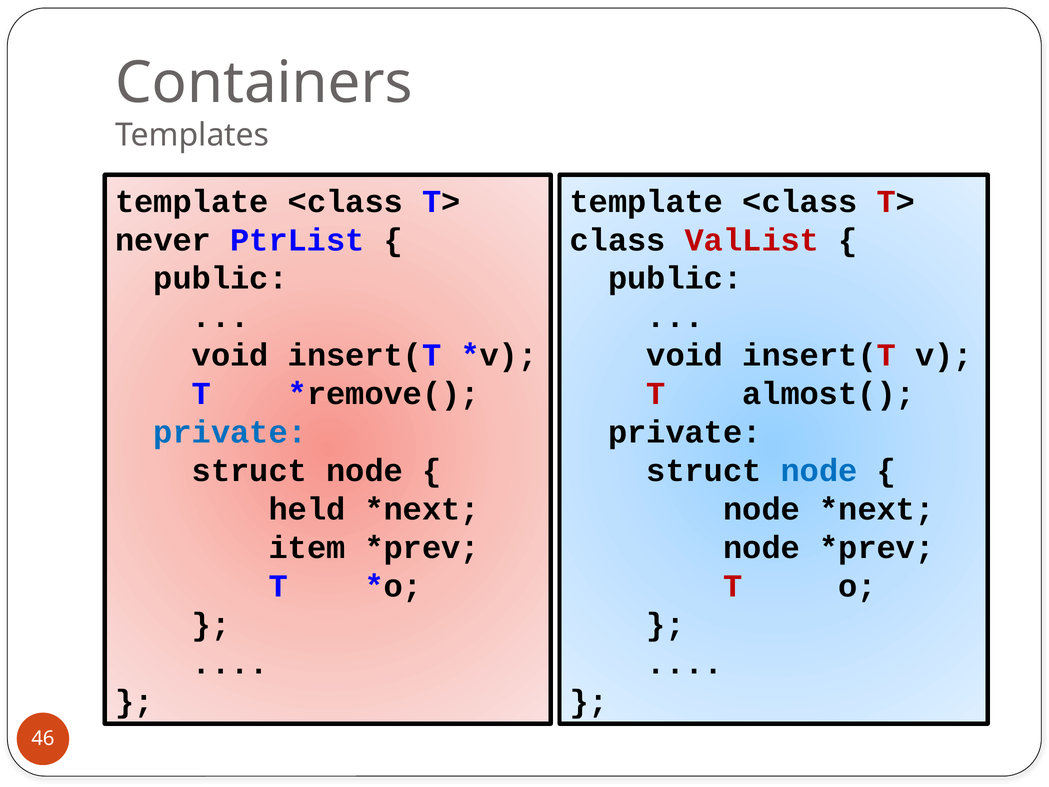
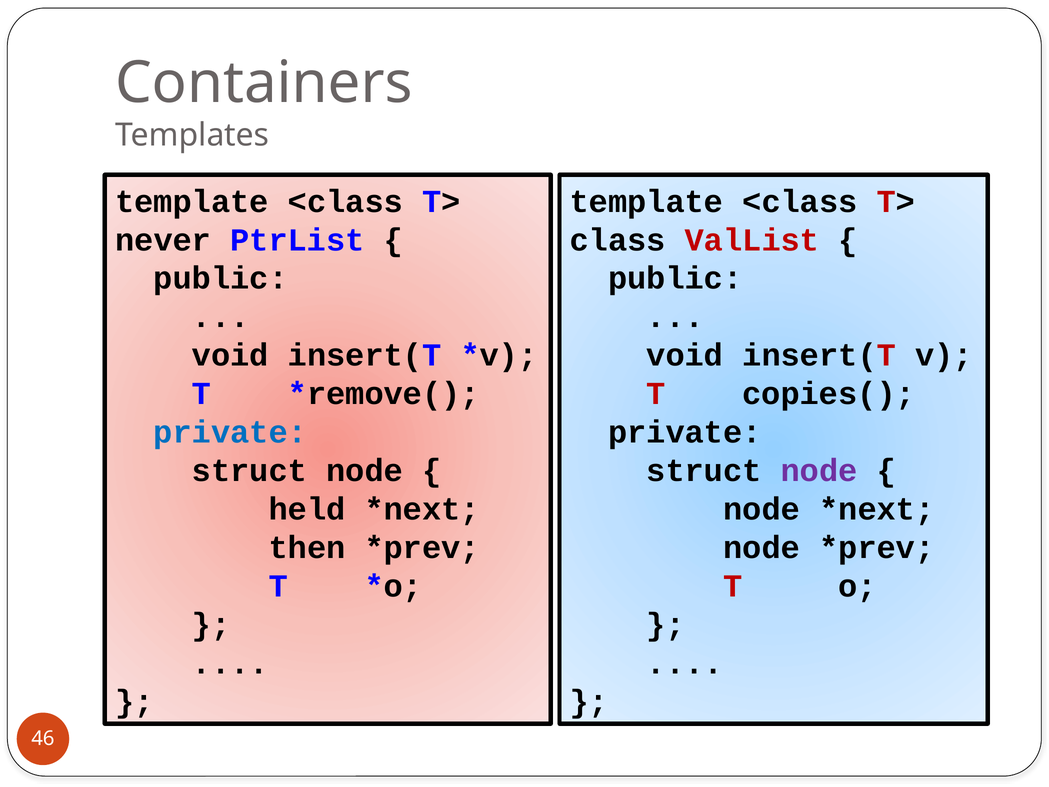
almost(: almost( -> copies(
node at (819, 471) colour: blue -> purple
item: item -> then
